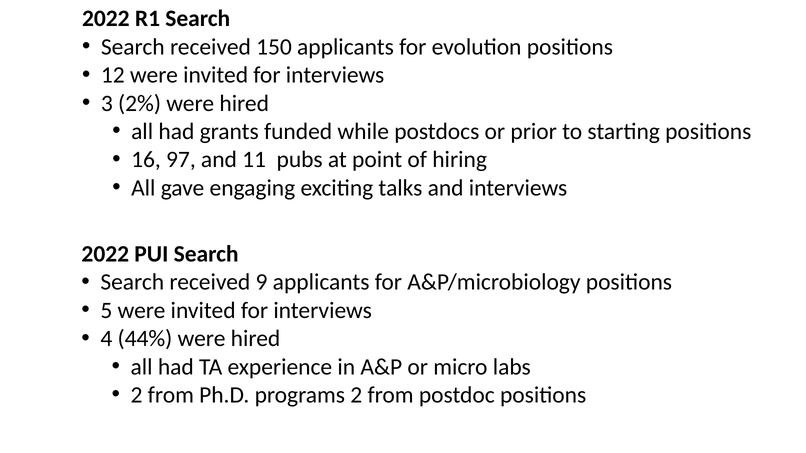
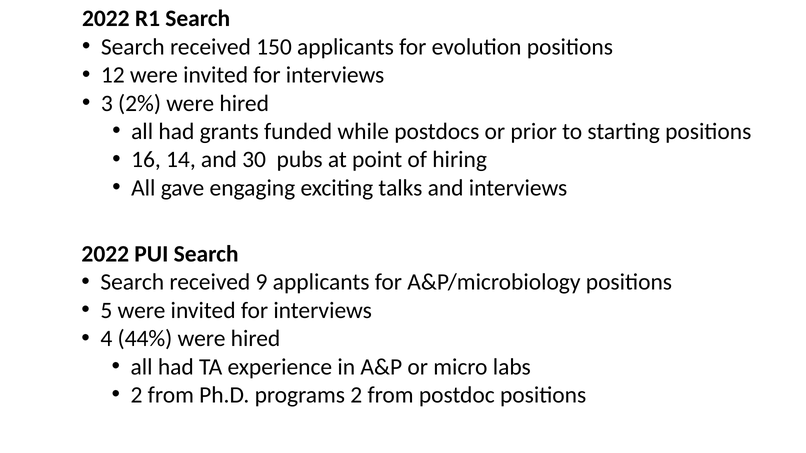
97: 97 -> 14
11: 11 -> 30
